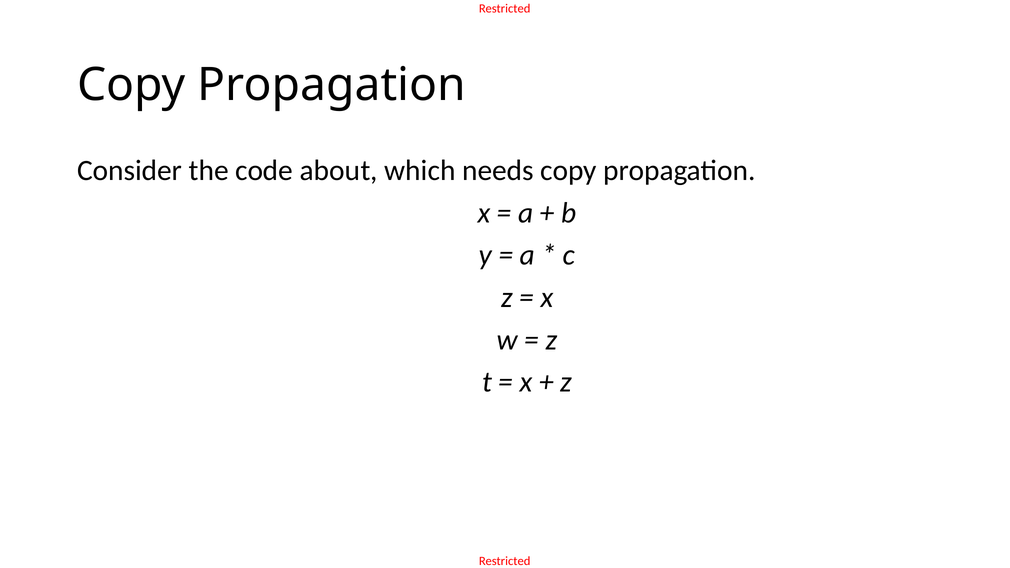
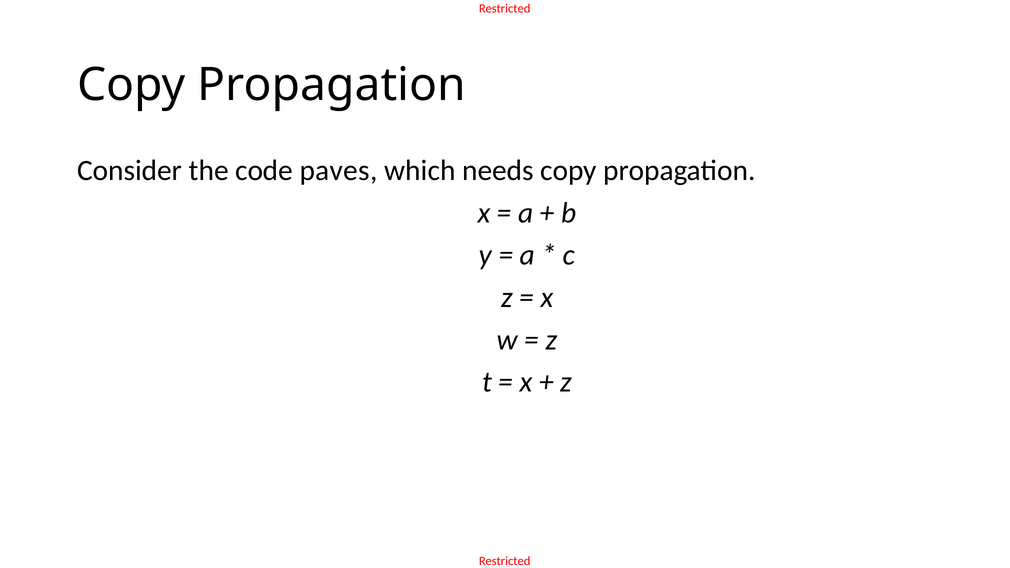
about: about -> paves
